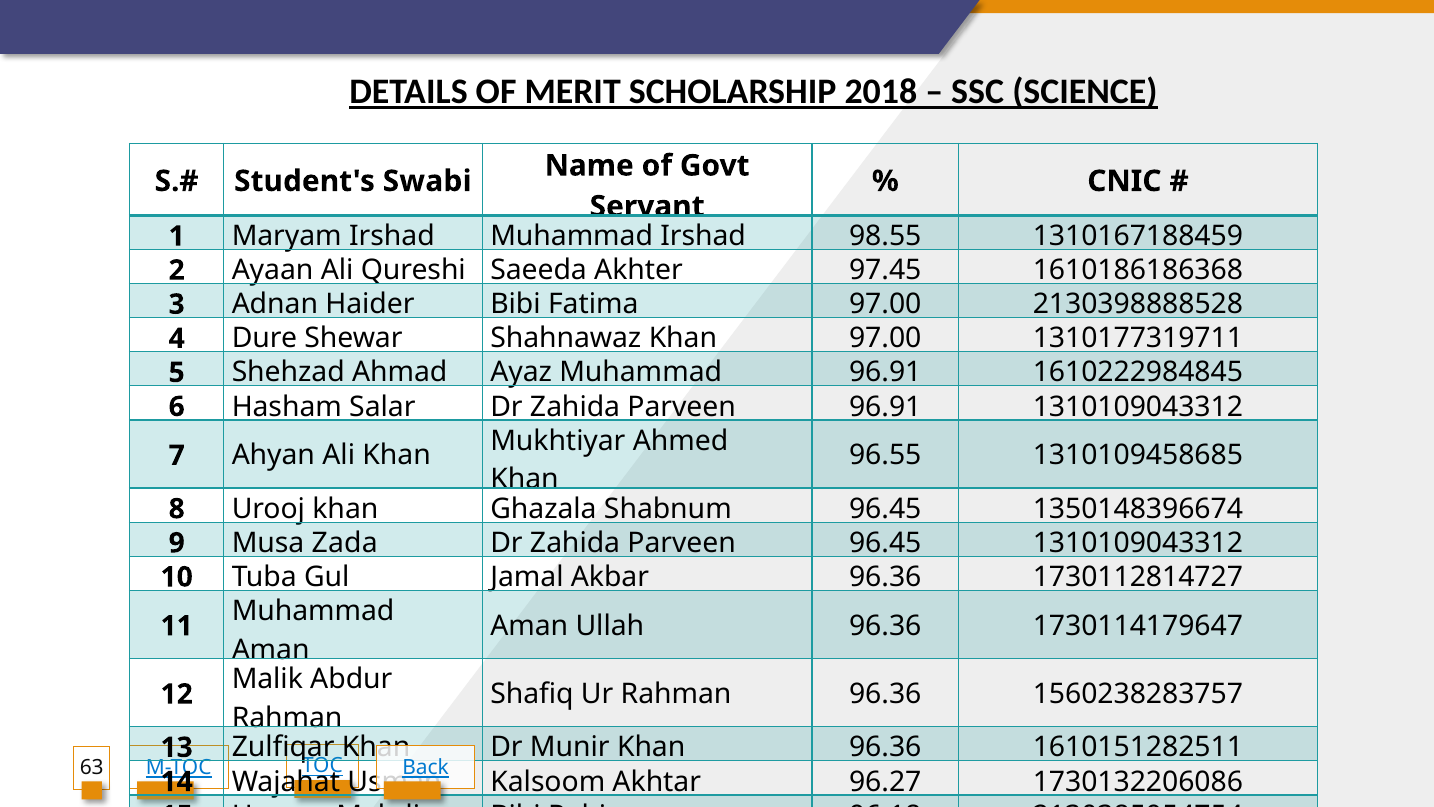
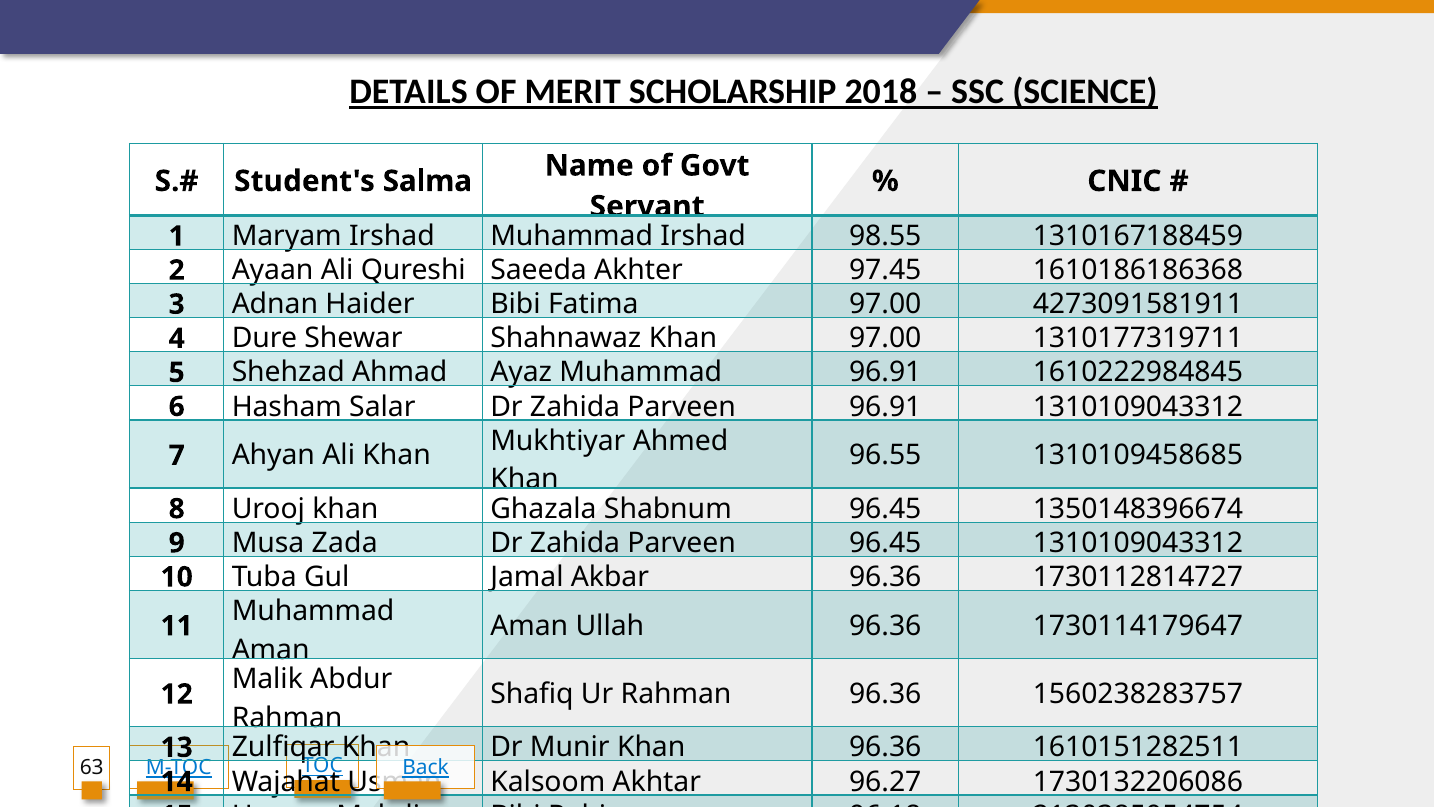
Swabi: Swabi -> Salma
2130398888528: 2130398888528 -> 4273091581911
